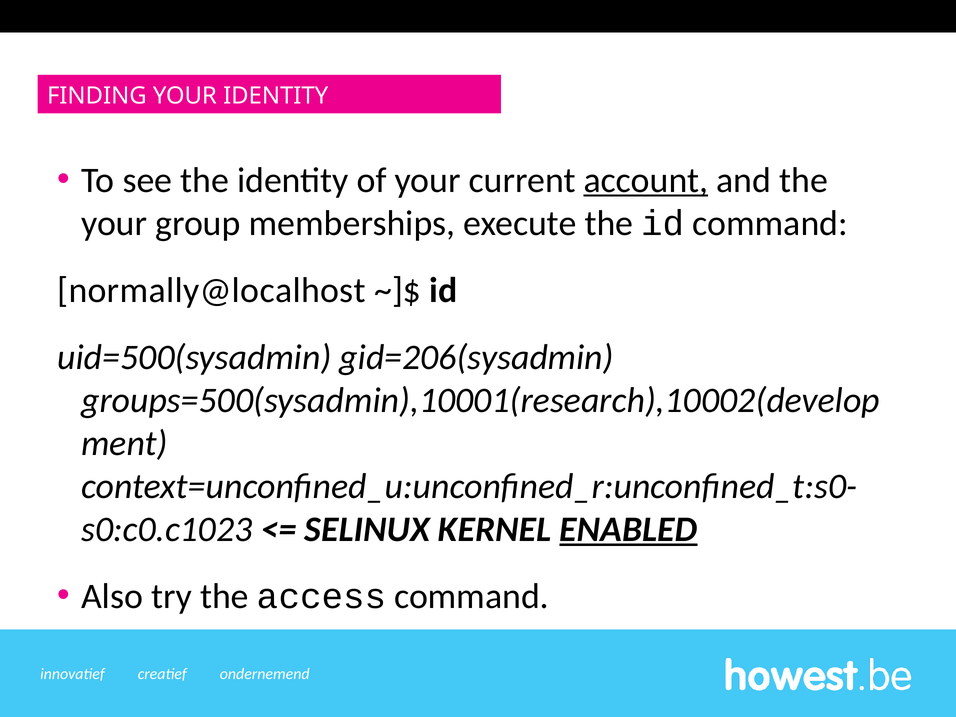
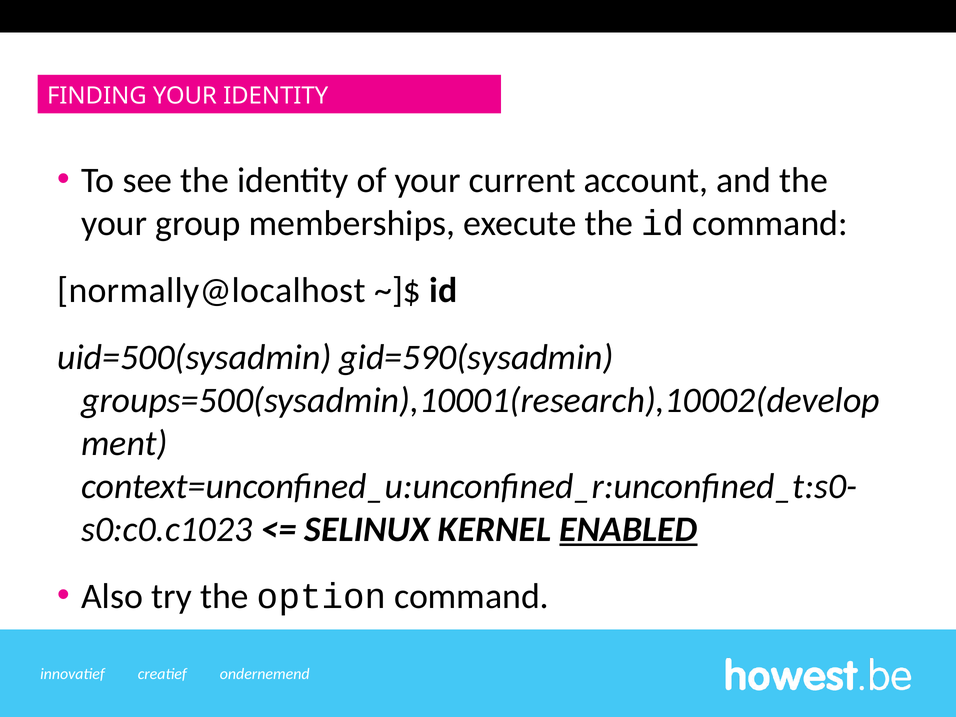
account underline: present -> none
gid=206(sysadmin: gid=206(sysadmin -> gid=590(sysadmin
access: access -> option
